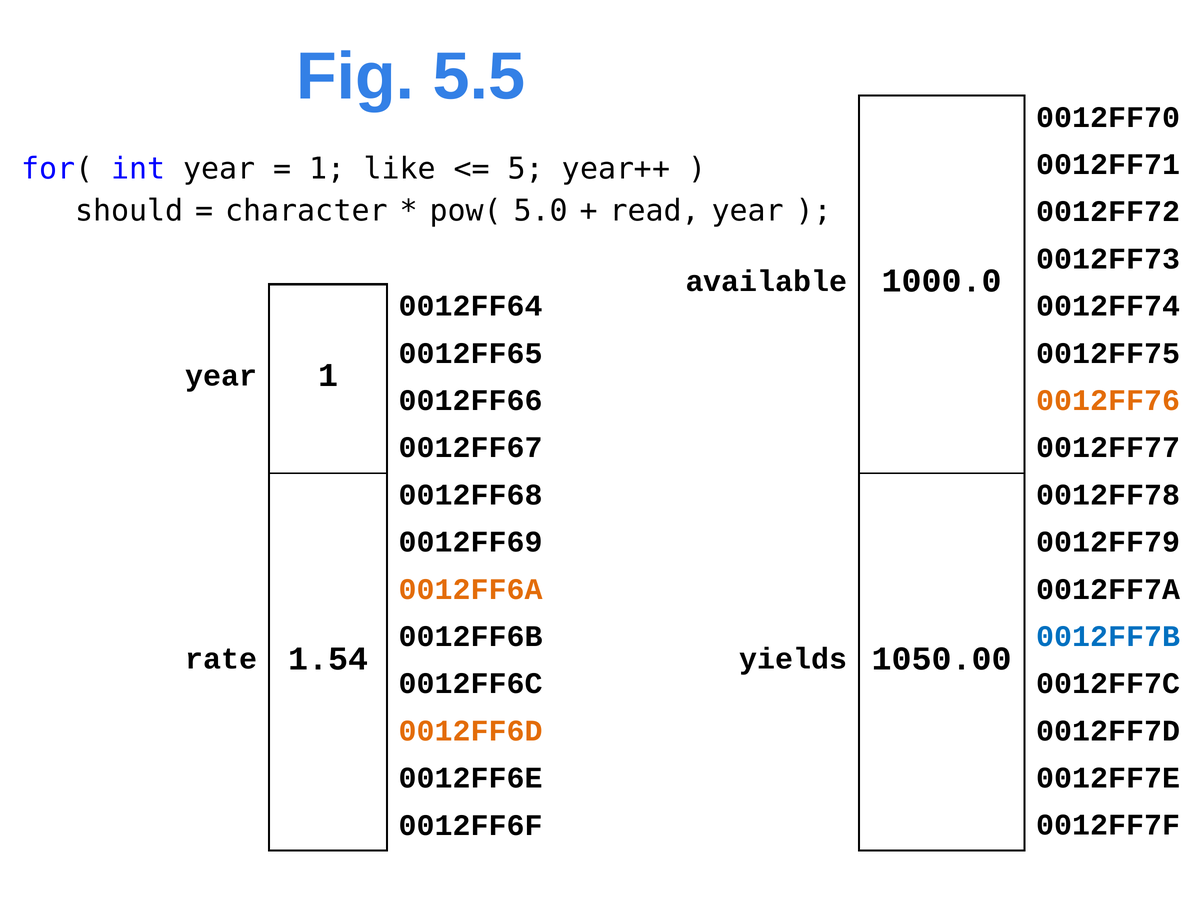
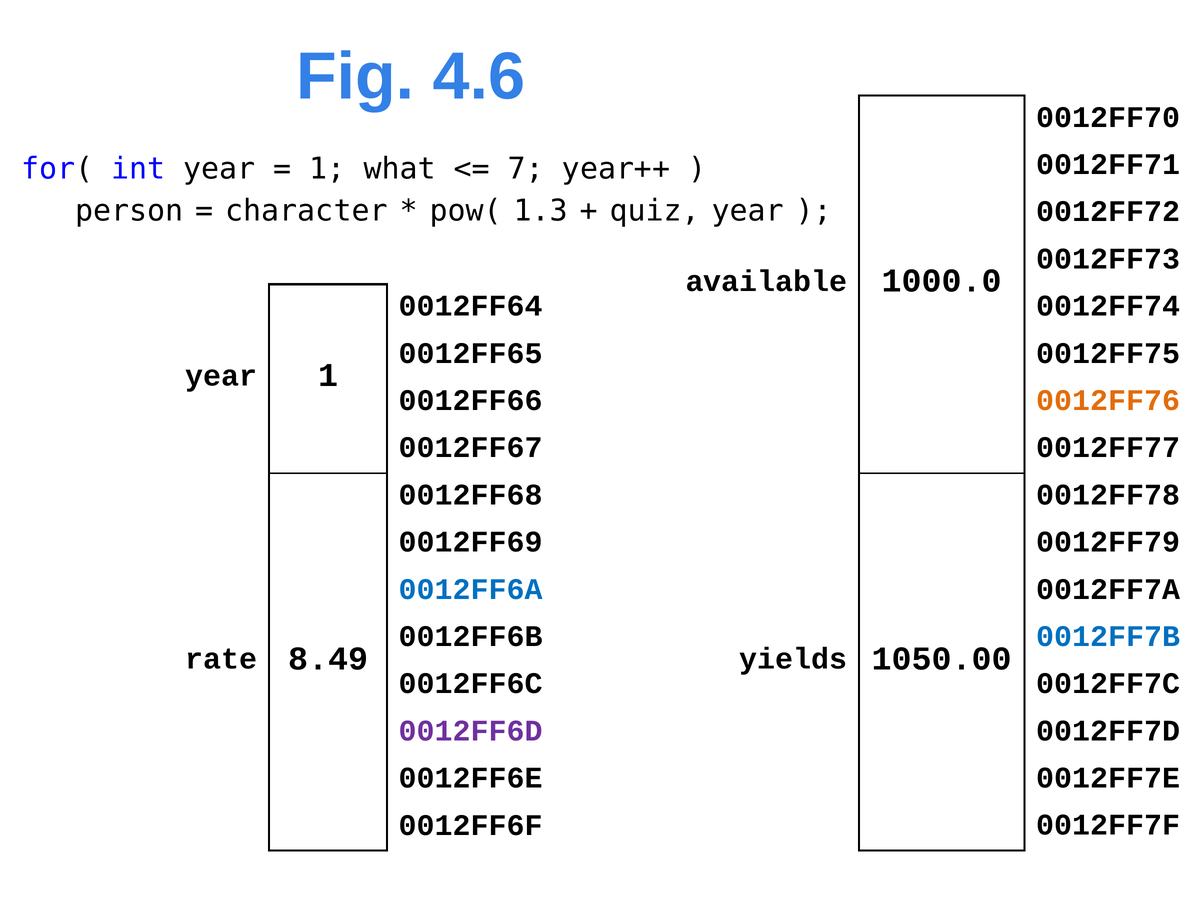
5.5: 5.5 -> 4.6
like: like -> what
5: 5 -> 7
should: should -> person
5.0: 5.0 -> 1.3
read: read -> quiz
0012FF6A colour: orange -> blue
1.54: 1.54 -> 8.49
0012FF6D colour: orange -> purple
